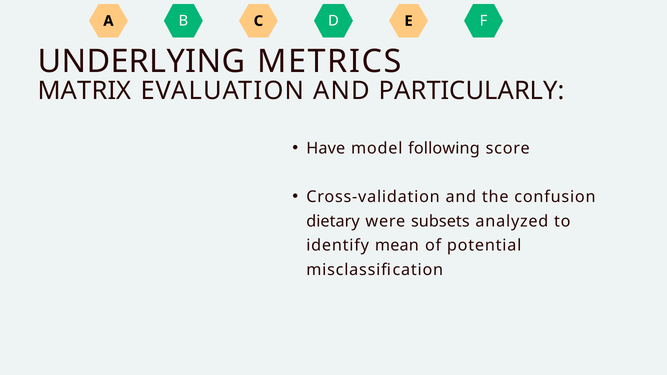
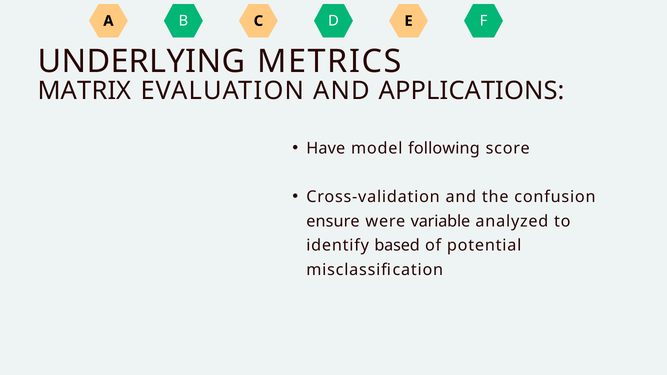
PARTICULARLY: PARTICULARLY -> APPLICATIONS
dietary: dietary -> ensure
subsets: subsets -> variable
mean: mean -> based
